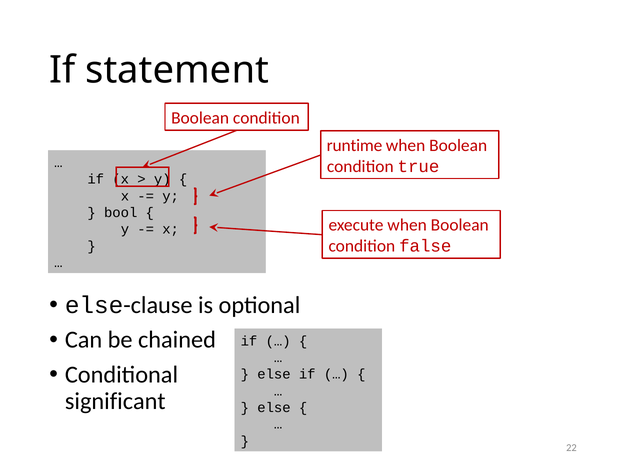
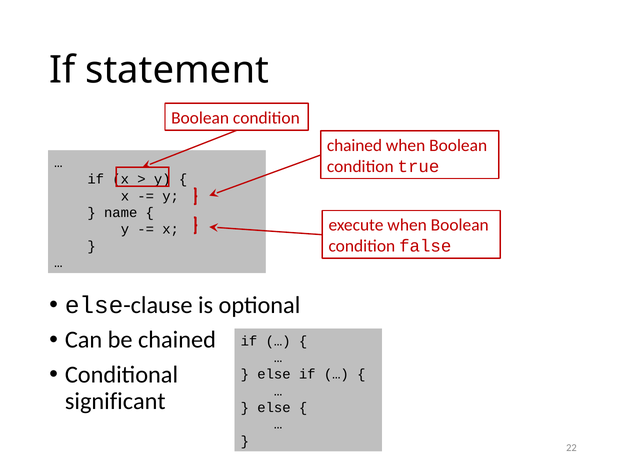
runtime at (355, 146): runtime -> chained
bool: bool -> name
